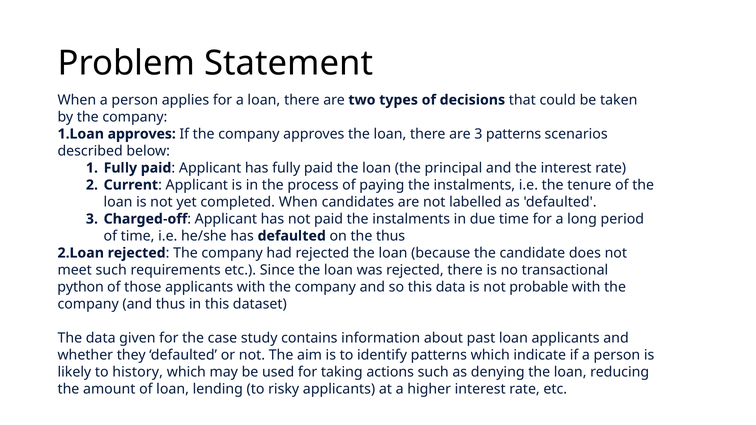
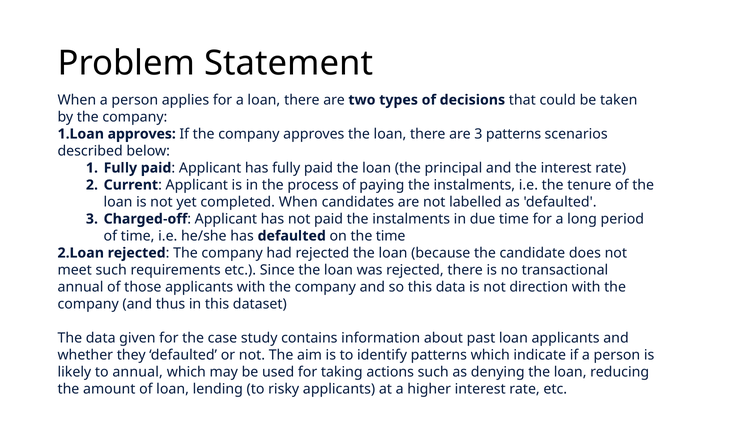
the thus: thus -> time
python at (81, 287): python -> annual
probable: probable -> direction
to history: history -> annual
